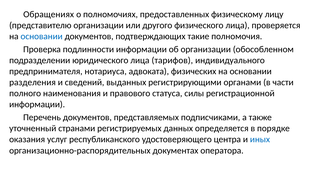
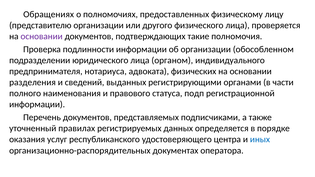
основании at (42, 36) colour: blue -> purple
тарифов: тарифов -> органом
силы: силы -> подп
странами: странами -> правилах
